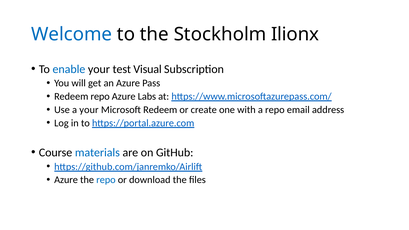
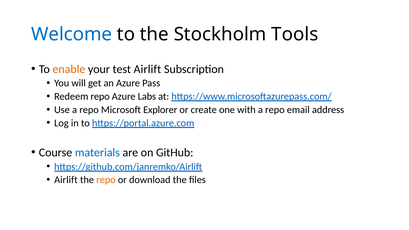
Ilionx: Ilionx -> Tools
enable colour: blue -> orange
test Visual: Visual -> Airlift
Use a your: your -> repo
Microsoft Redeem: Redeem -> Explorer
Azure at (66, 180): Azure -> Airlift
repo at (106, 180) colour: blue -> orange
